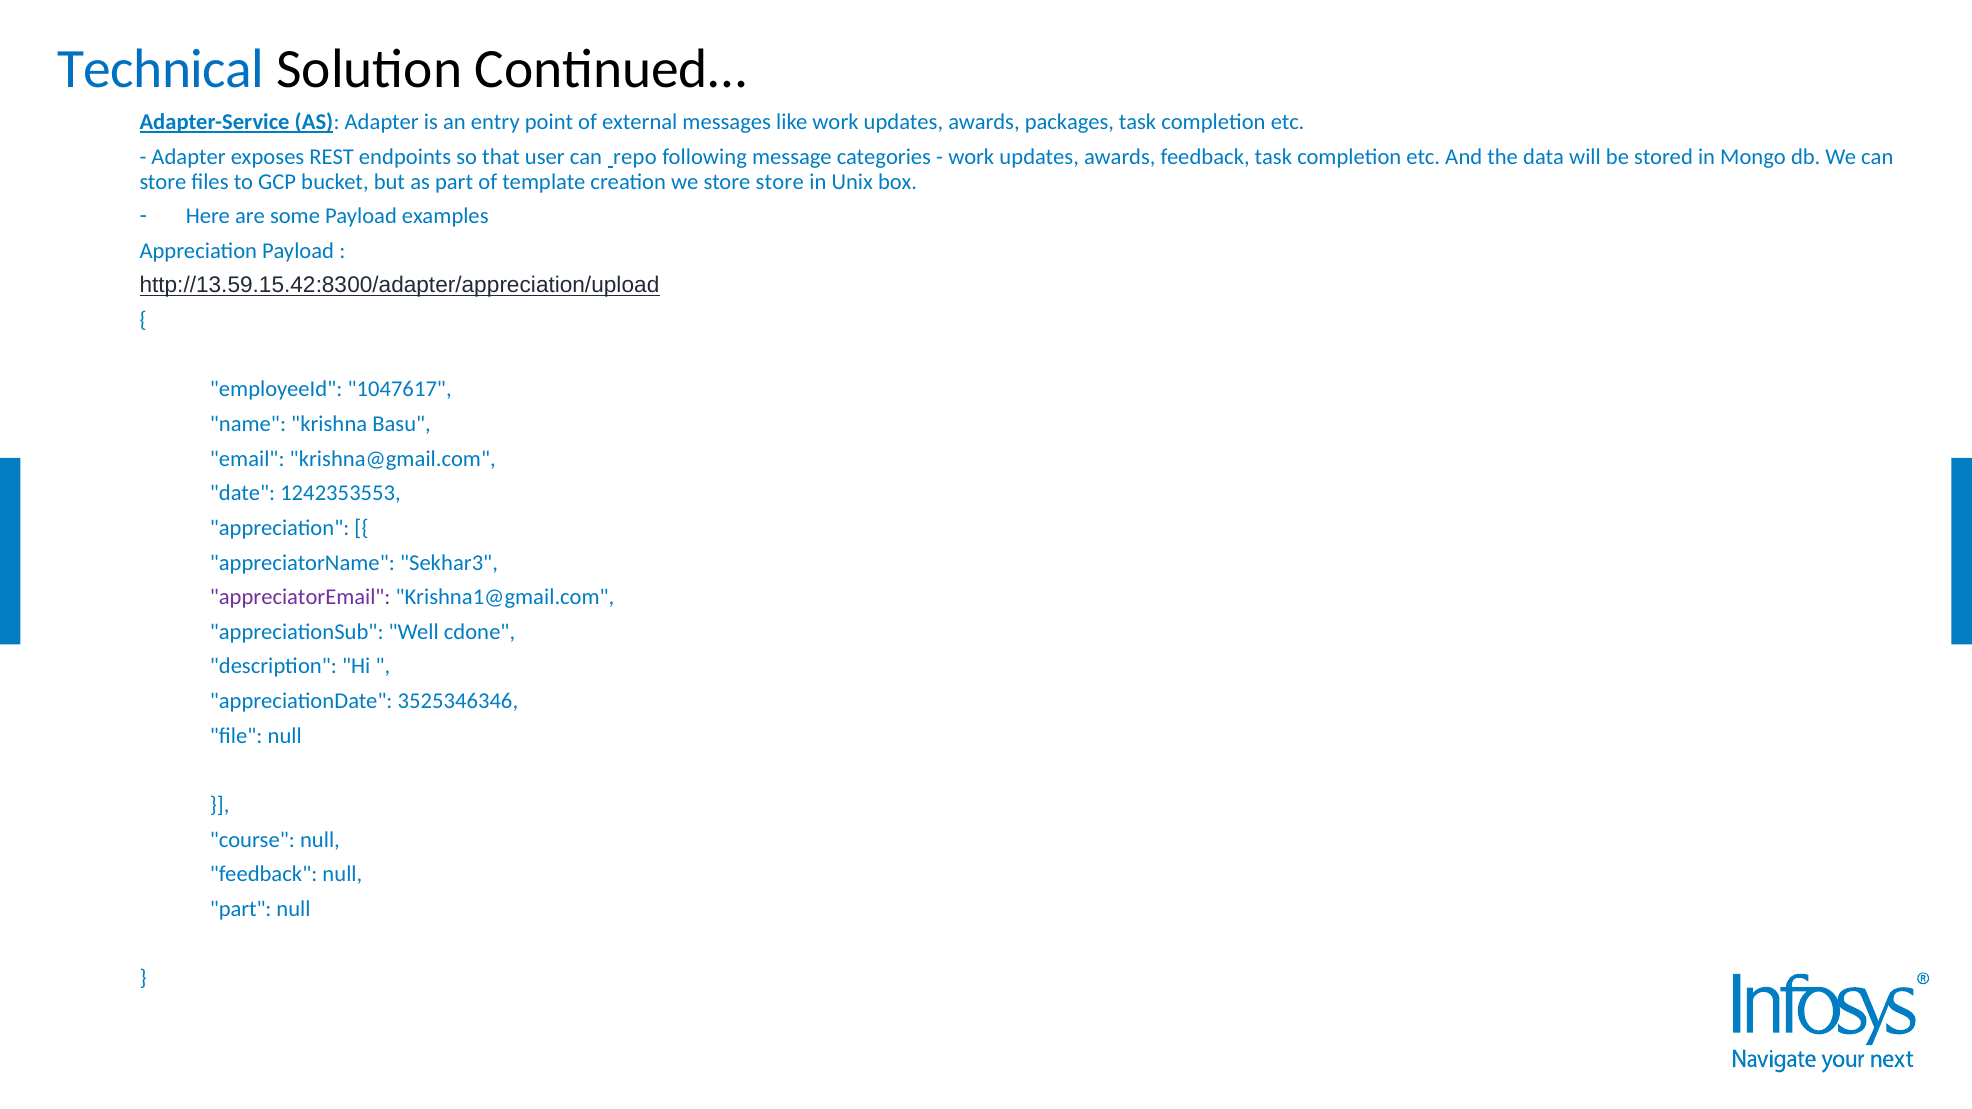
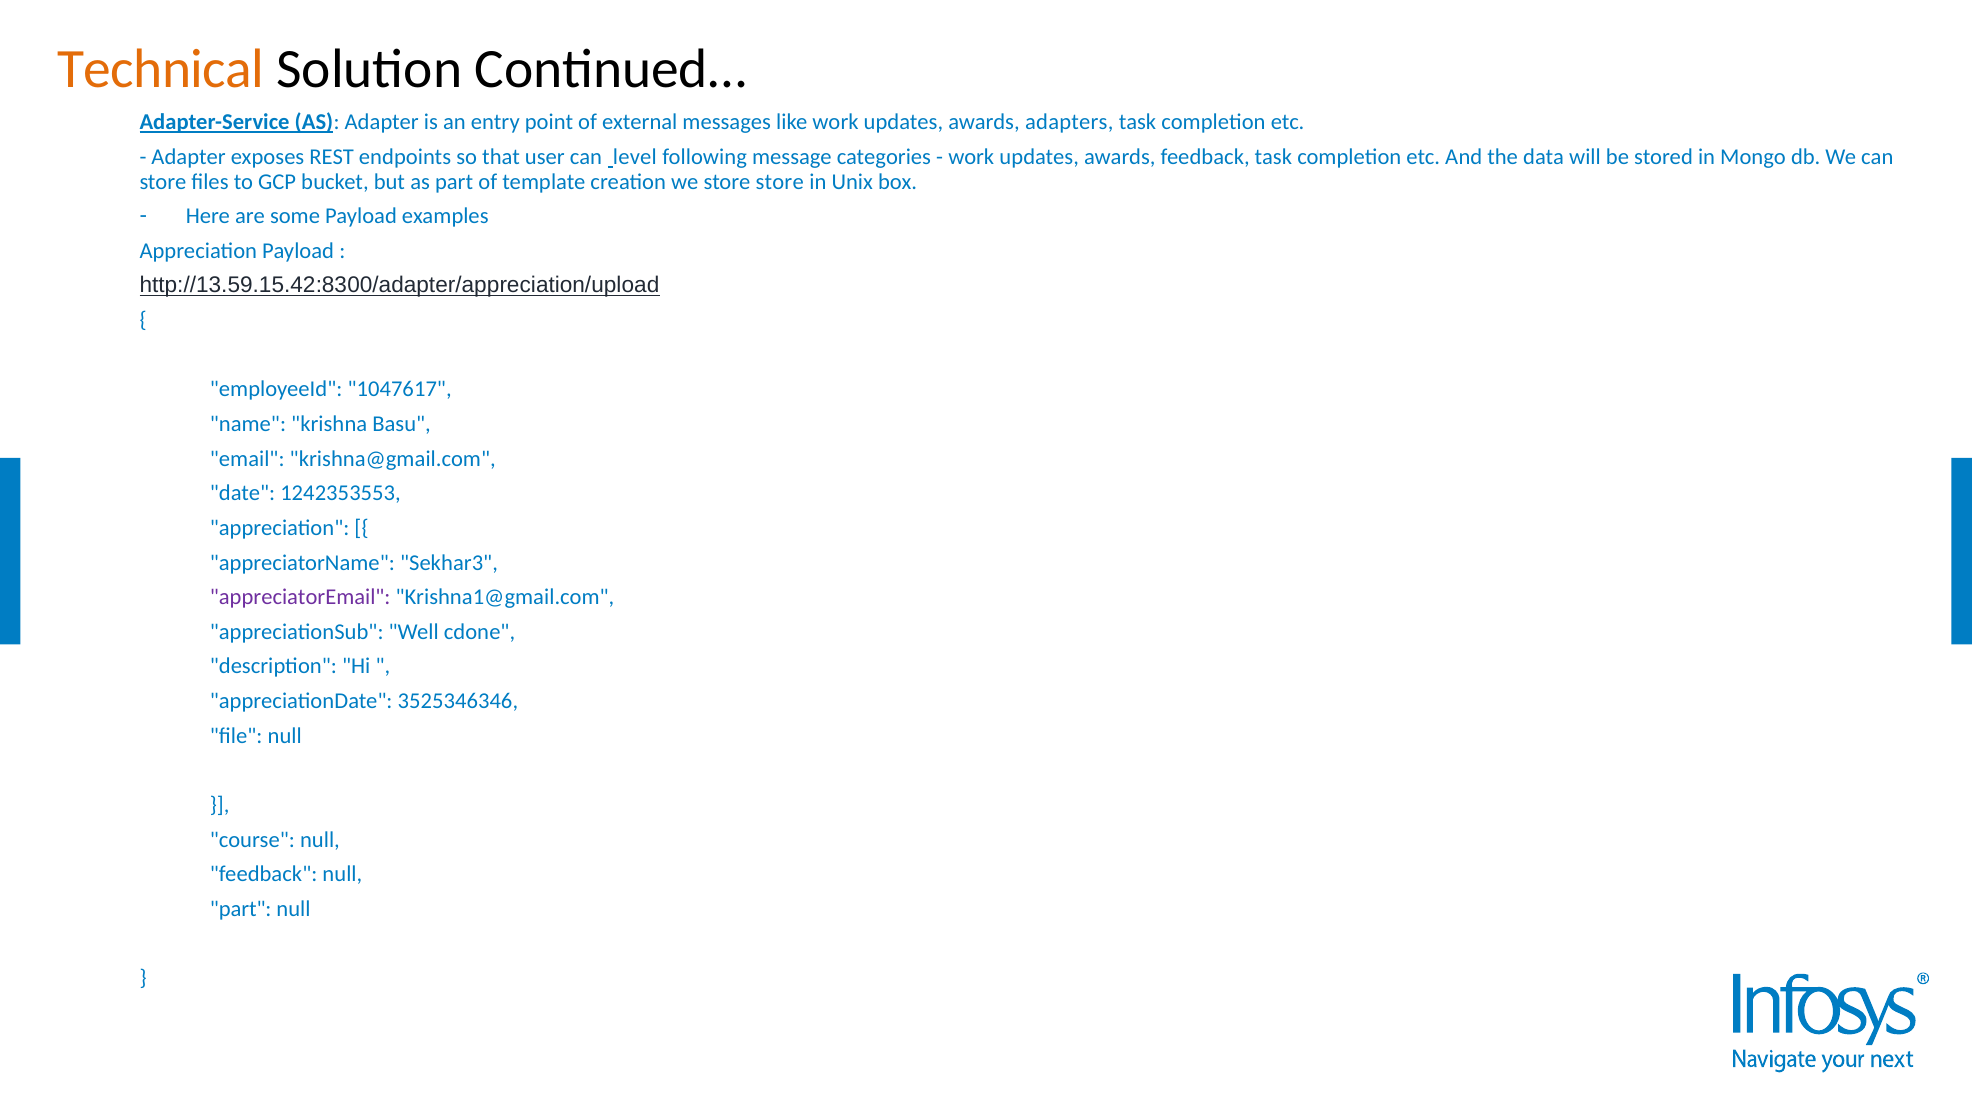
Technical colour: blue -> orange
packages: packages -> adapters
repo: repo -> level
